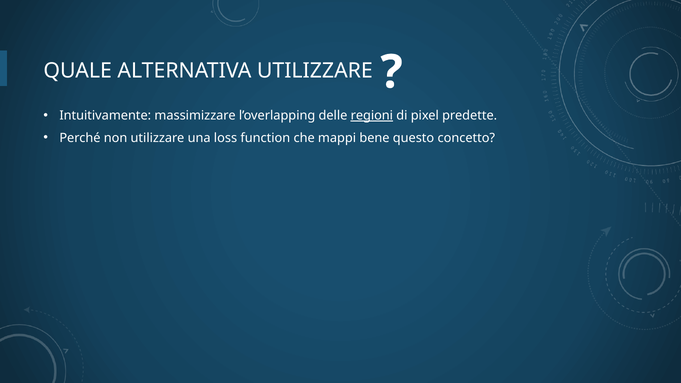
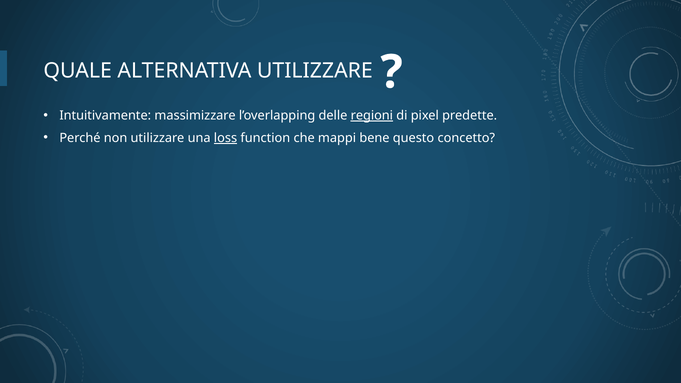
loss underline: none -> present
